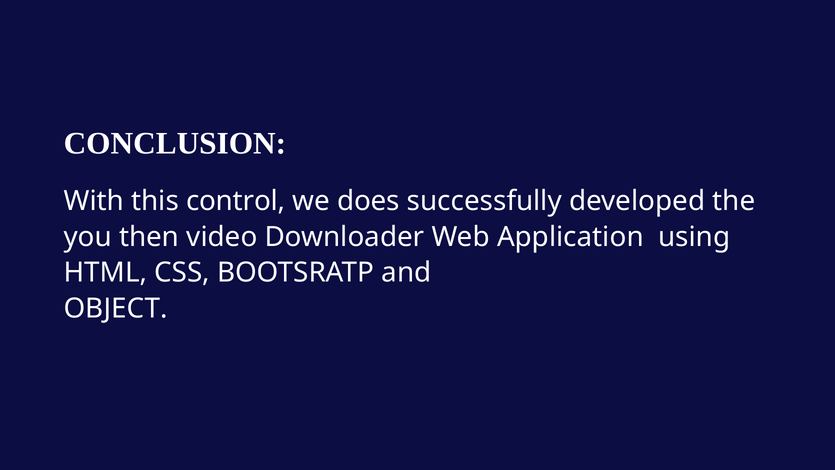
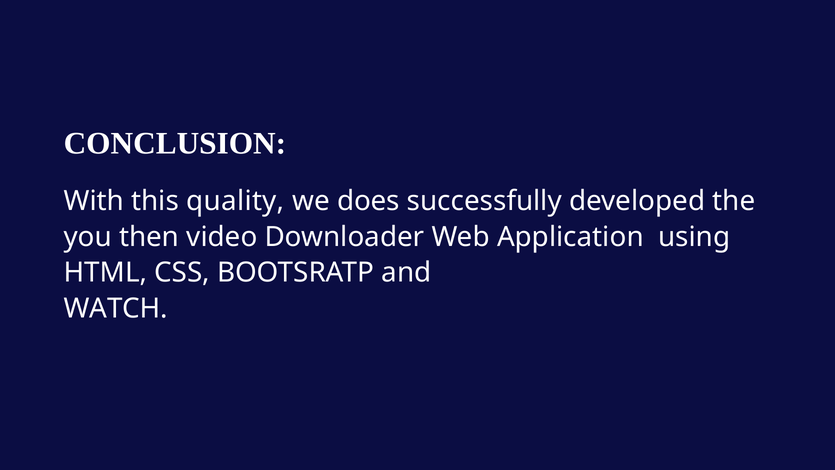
control: control -> quality
OBJECT: OBJECT -> WATCH
